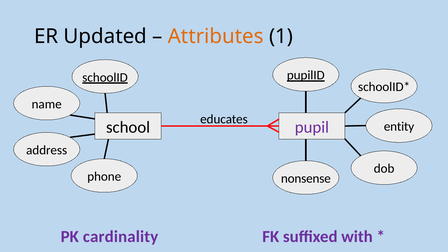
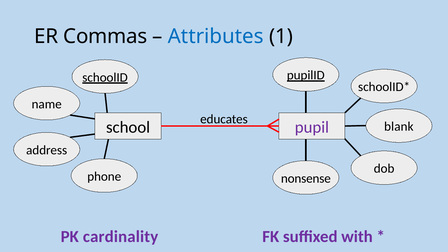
Updated: Updated -> Commas
Attributes colour: orange -> blue
entity: entity -> blank
